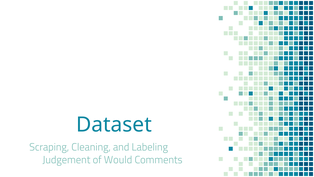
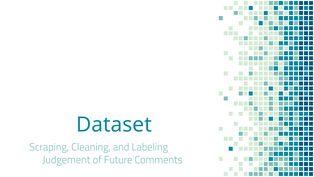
Would: Would -> Future
